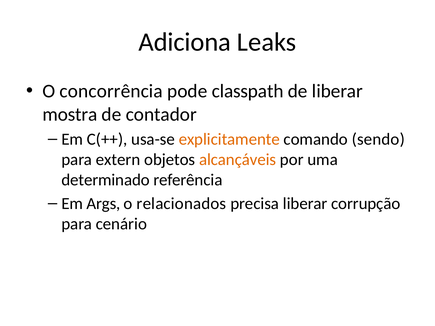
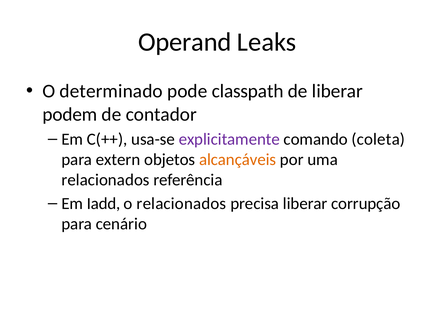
Adiciona: Adiciona -> Operand
concorrência: concorrência -> determinado
mostra: mostra -> podem
explicitamente colour: orange -> purple
sendo: sendo -> coleta
determinado at (106, 180): determinado -> relacionados
Args: Args -> Iadd
